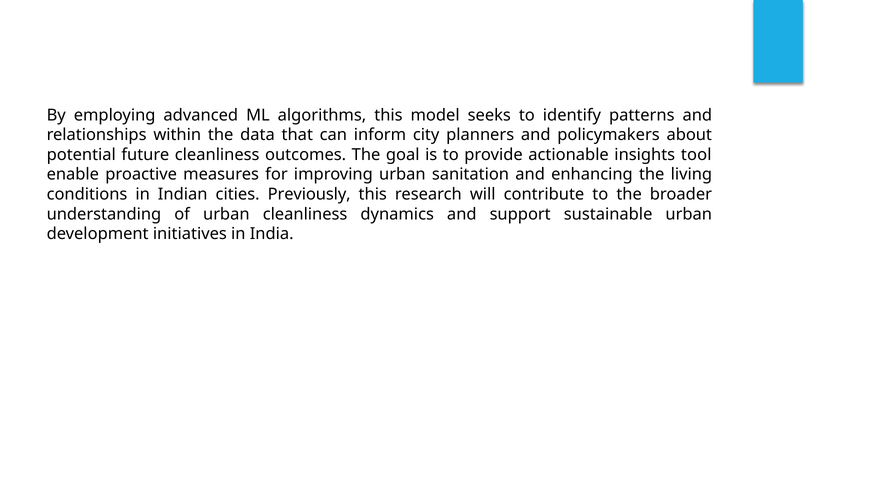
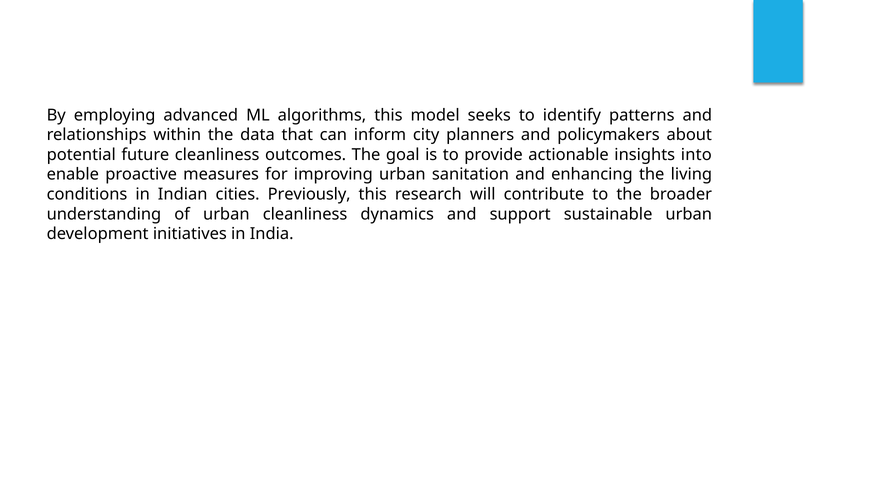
tool: tool -> into
